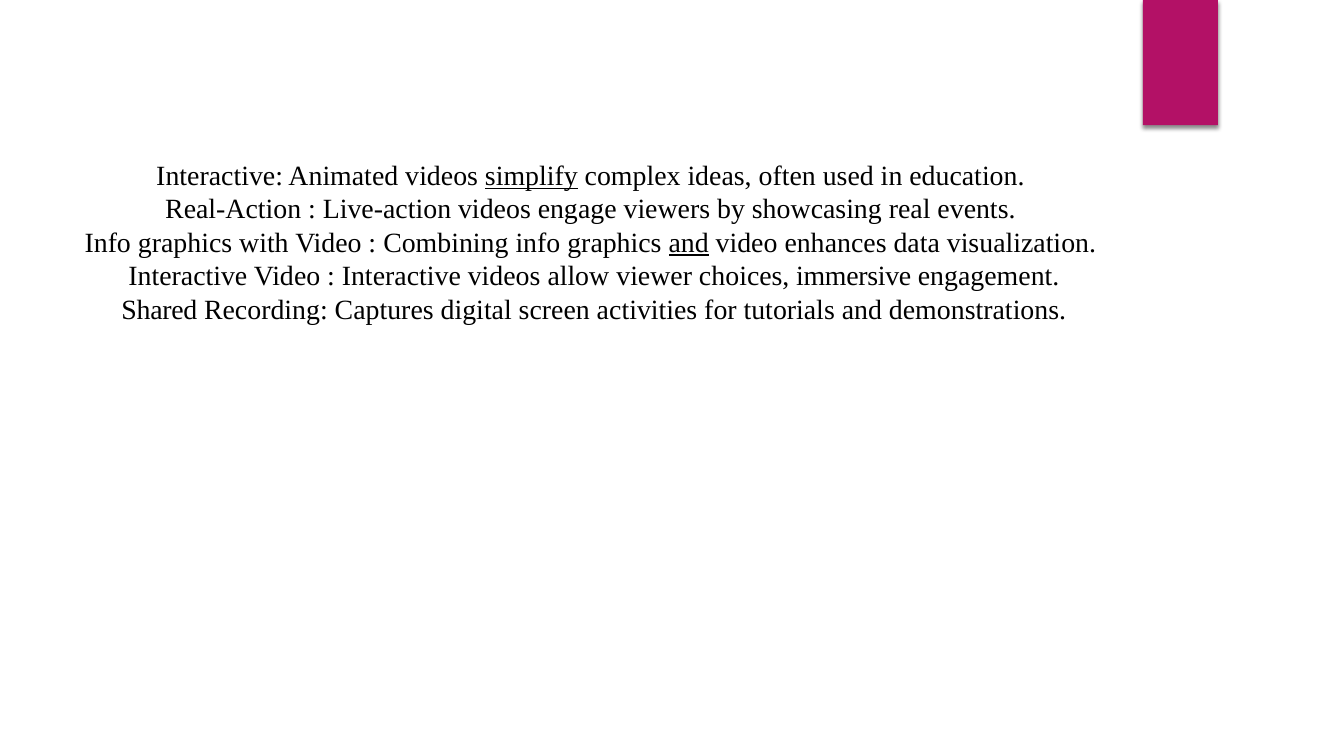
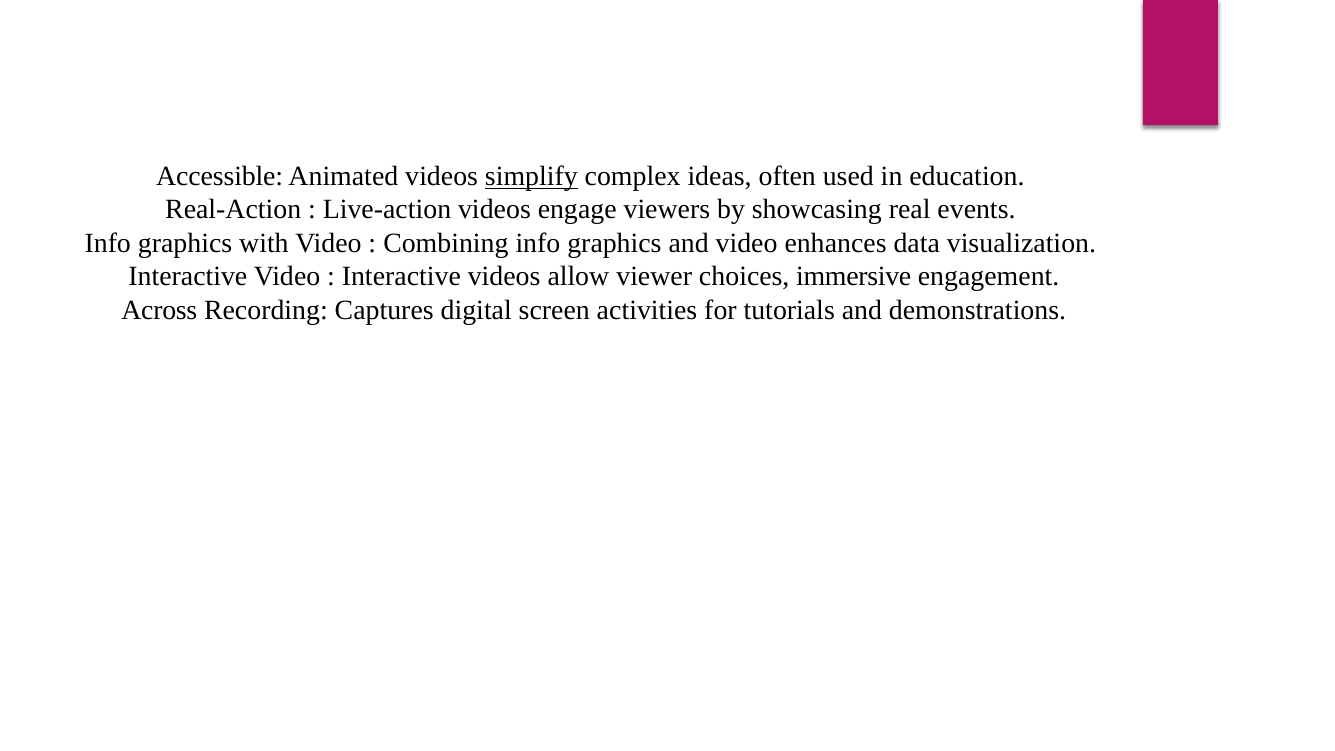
Interactive at (220, 176): Interactive -> Accessible
and at (689, 243) underline: present -> none
Shared: Shared -> Across
